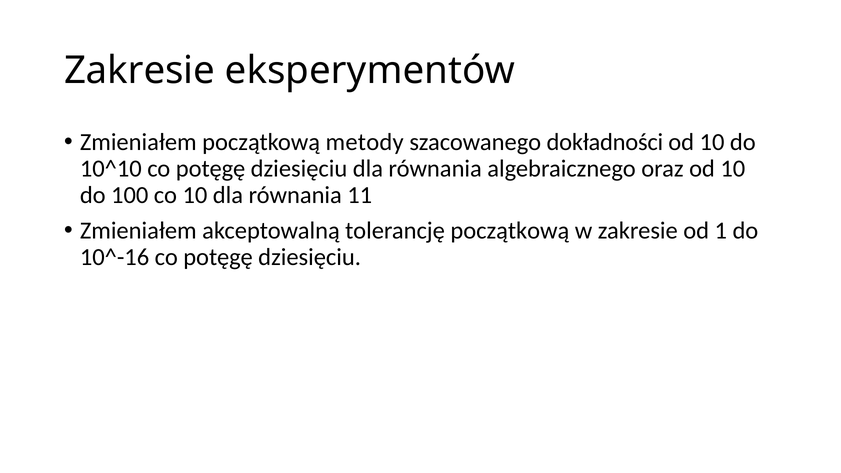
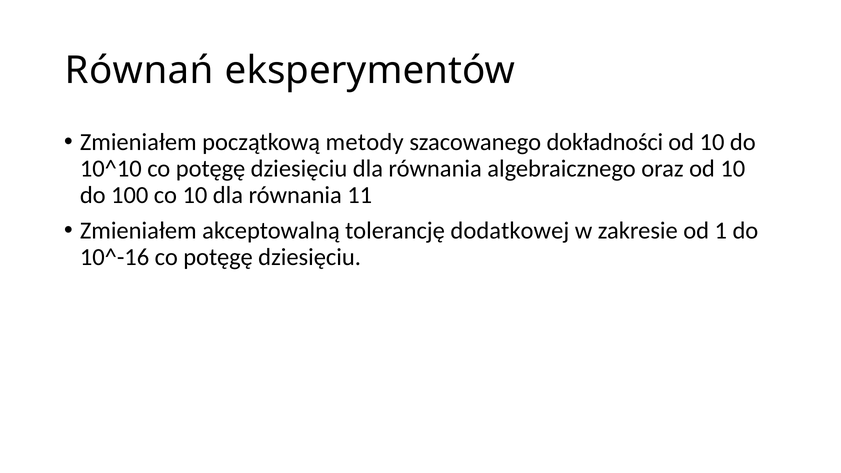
Zakresie at (140, 71): Zakresie -> Równań
tolerancję początkową: początkową -> dodatkowej
